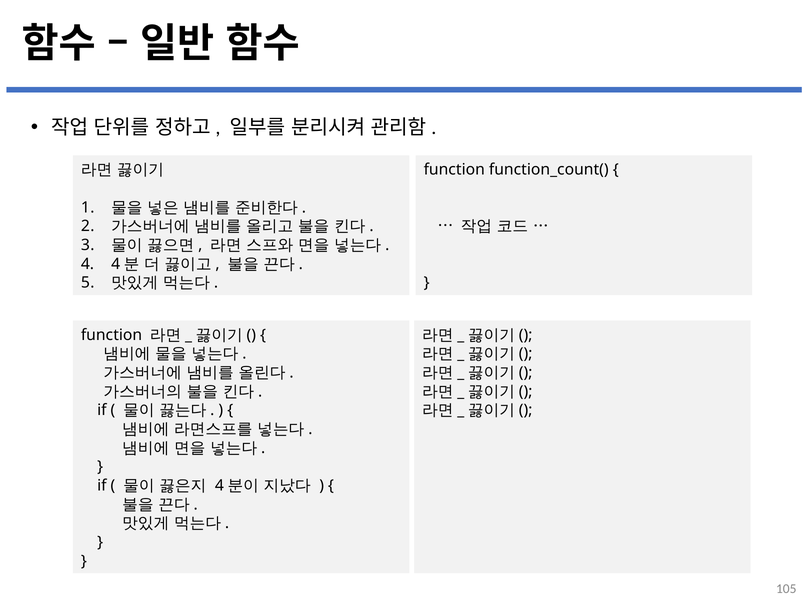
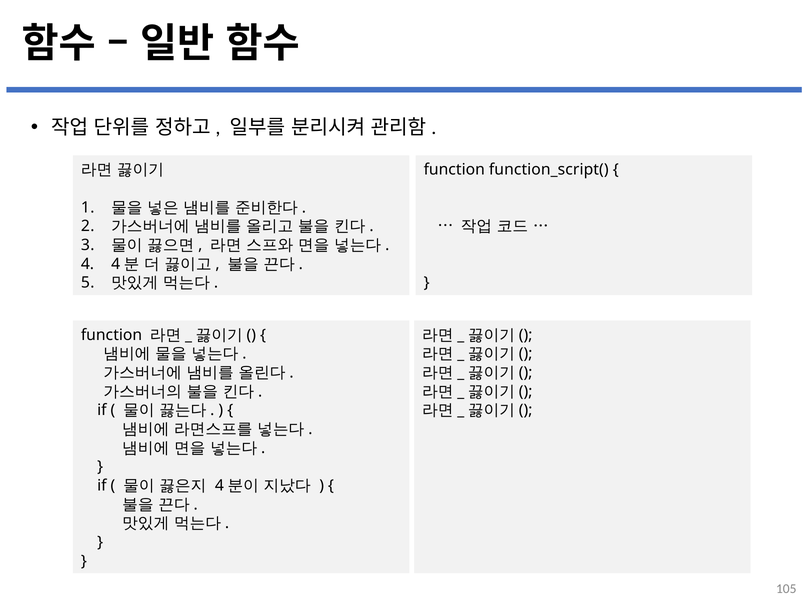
function_count(: function_count( -> function_script(
